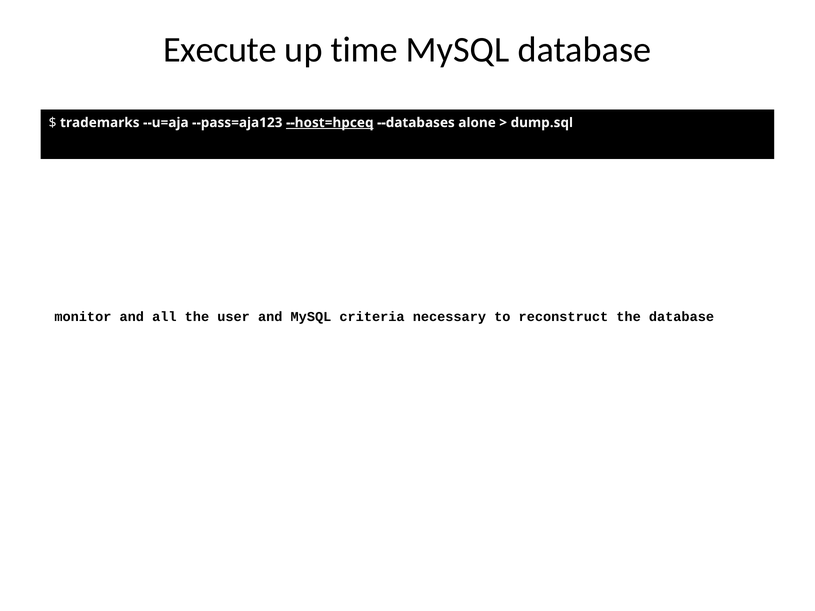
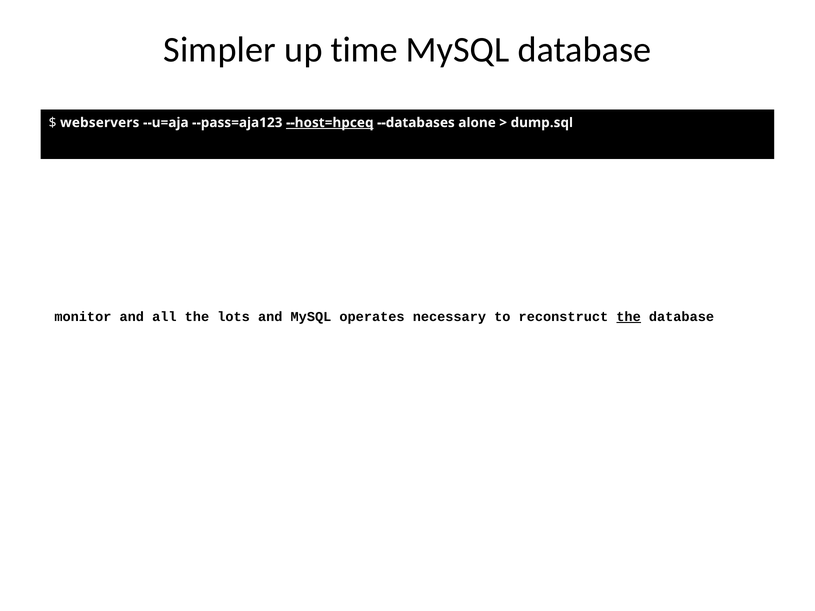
Execute: Execute -> Simpler
trademarks: trademarks -> webservers
user: user -> lots
criteria: criteria -> operates
the at (629, 317) underline: none -> present
